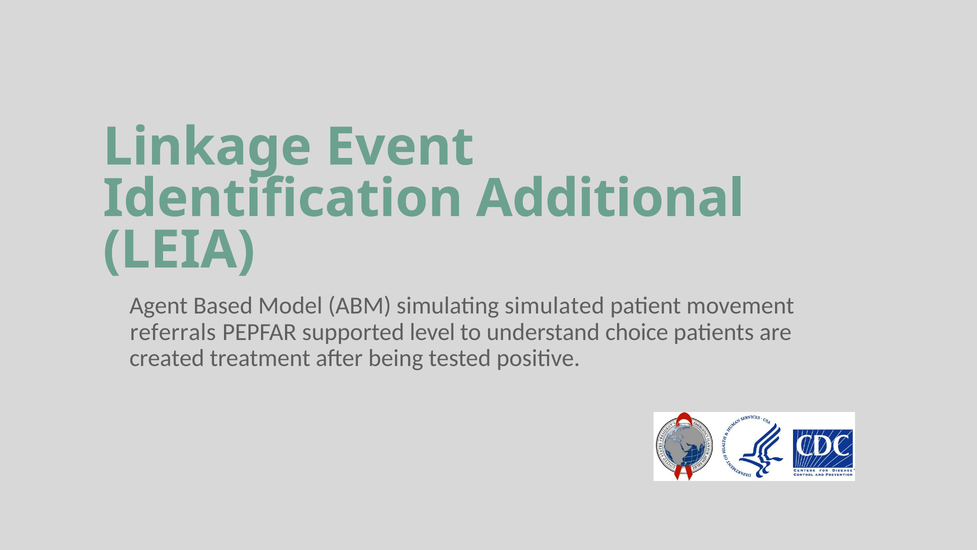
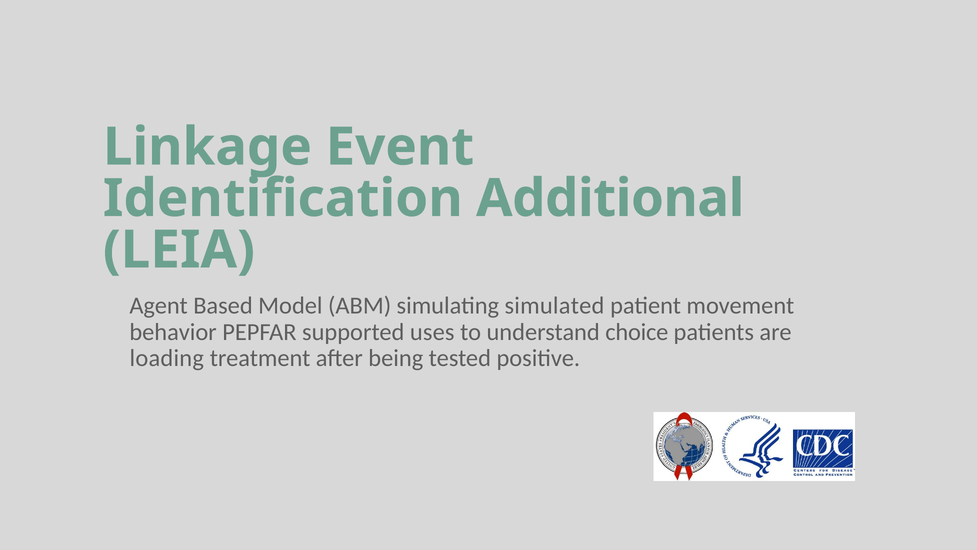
referrals: referrals -> behavior
level: level -> uses
created: created -> loading
